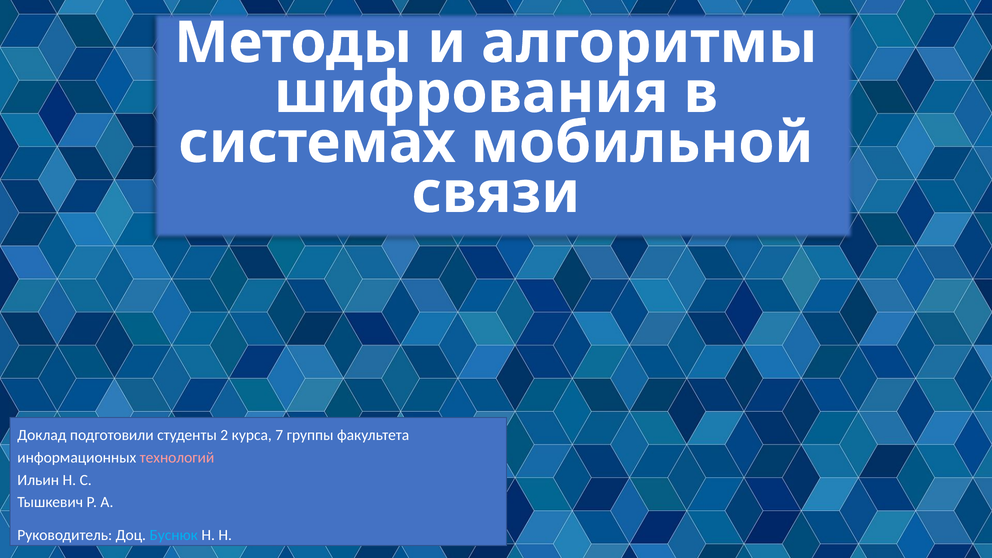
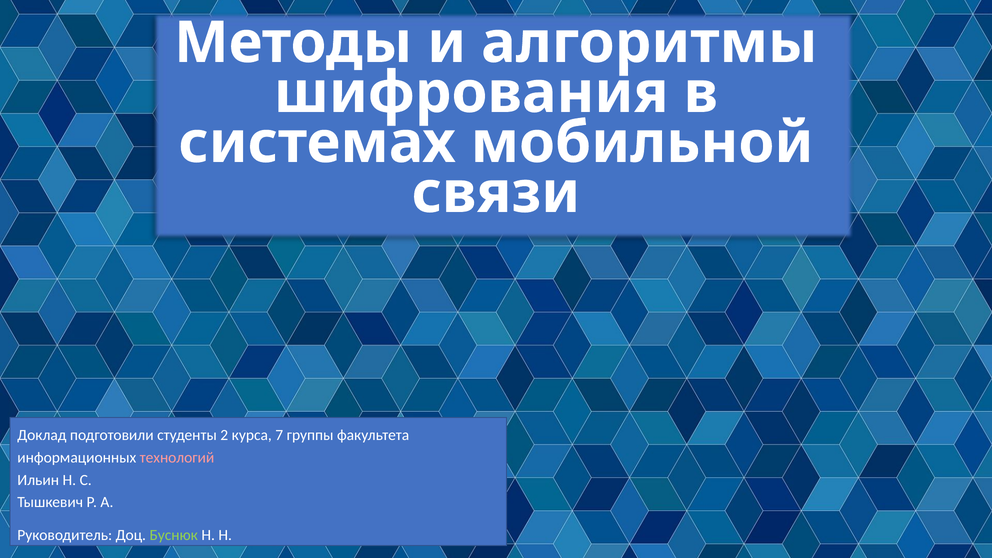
Буснюк colour: light blue -> light green
